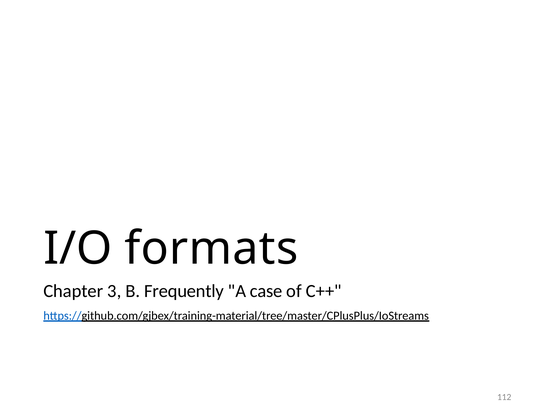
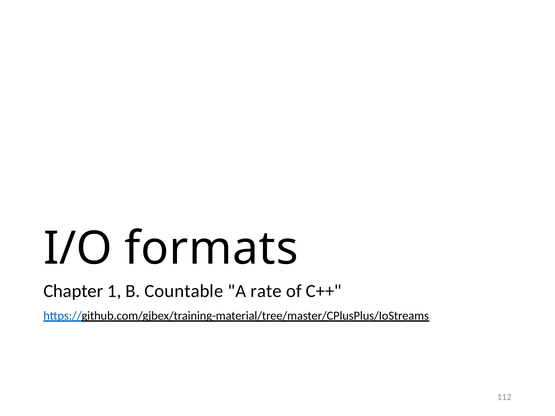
3: 3 -> 1
Frequently: Frequently -> Countable
case: case -> rate
